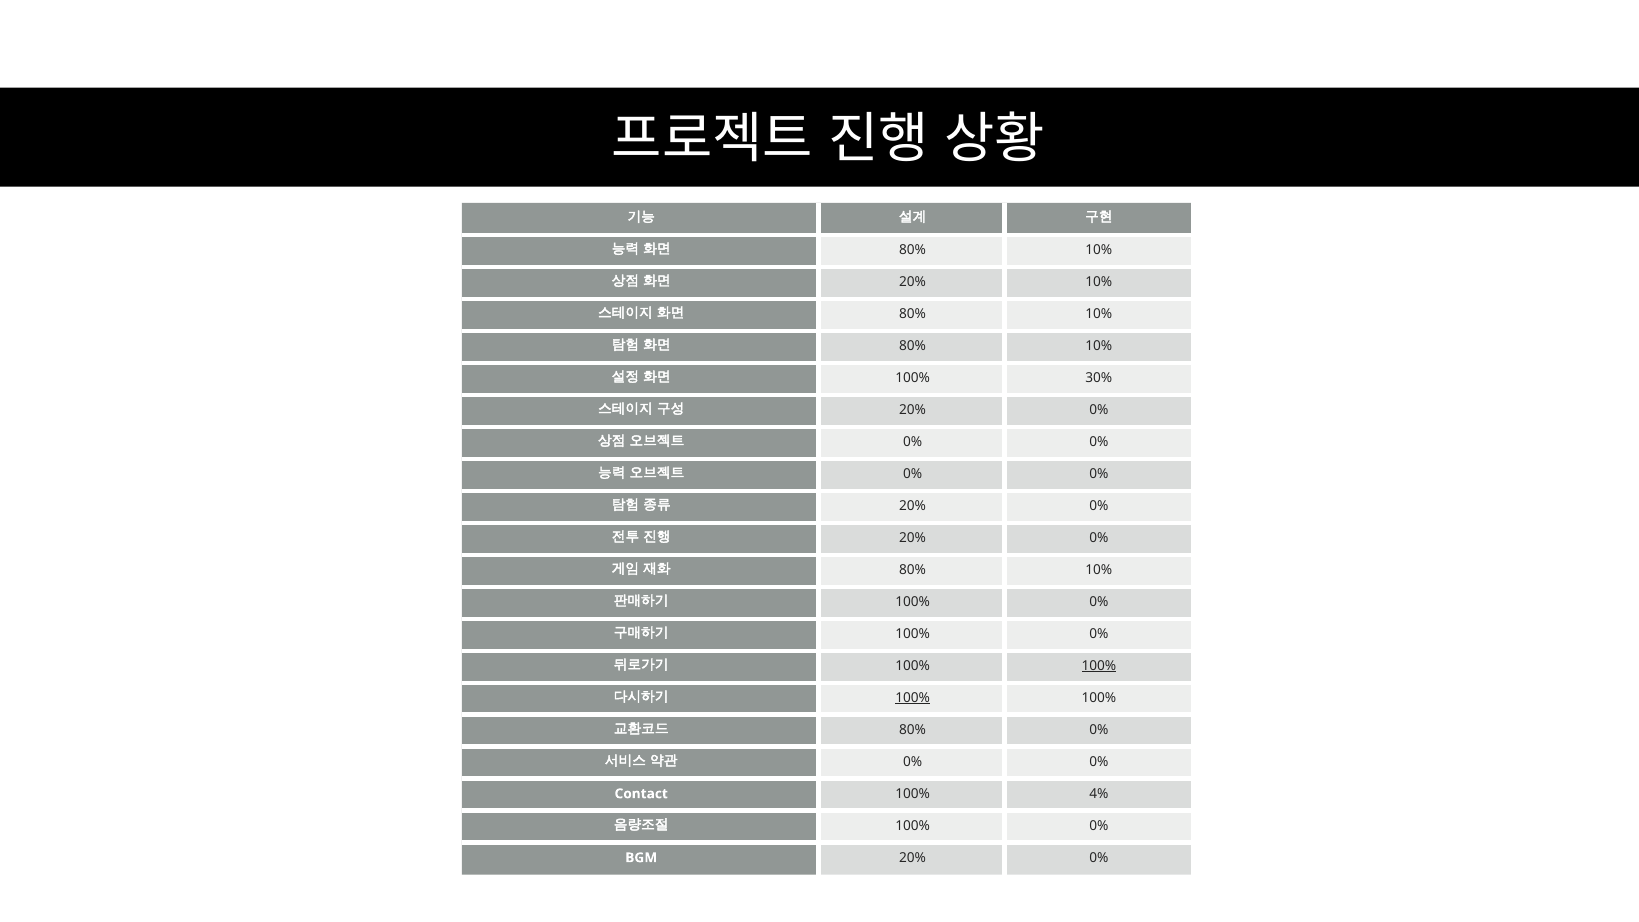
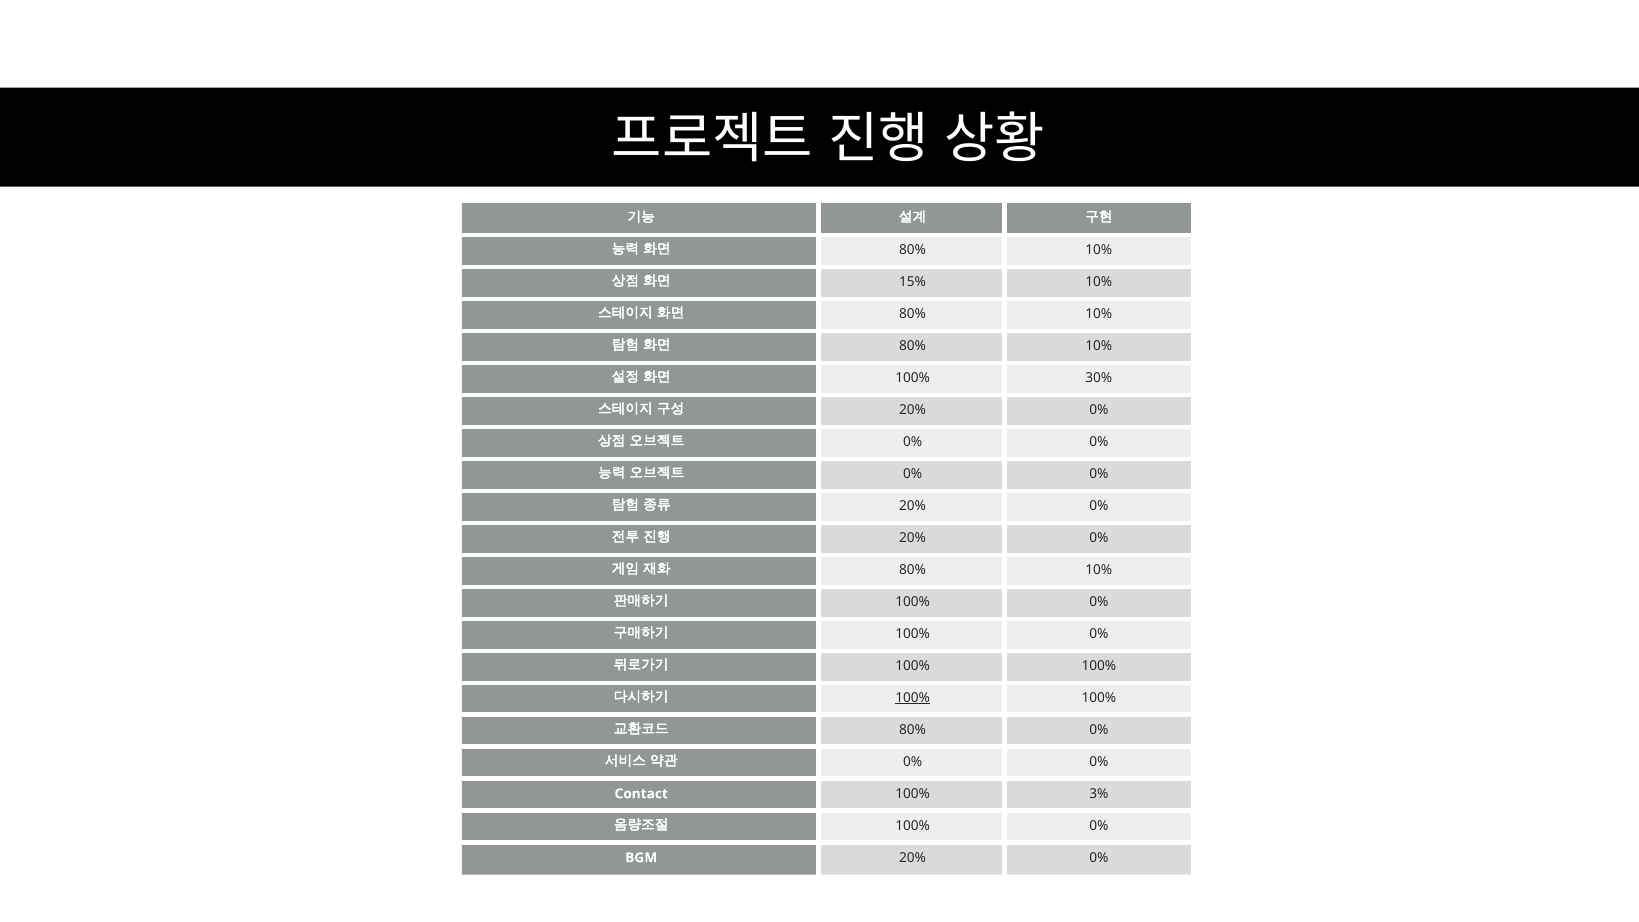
20% at (913, 282): 20% -> 15%
100% at (1099, 666) underline: present -> none
4%: 4% -> 3%
